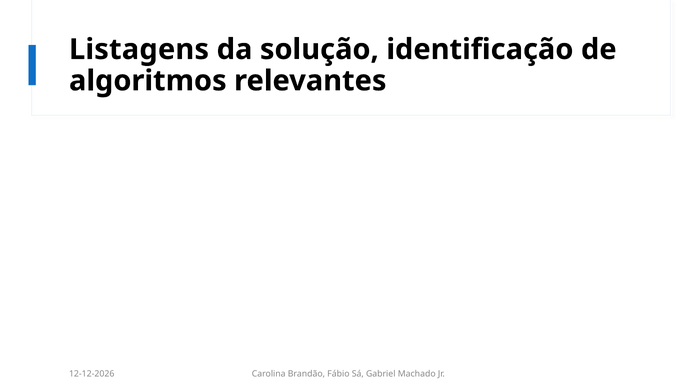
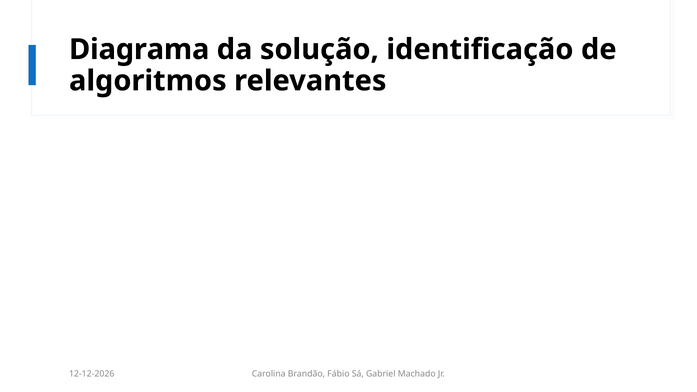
Listagens: Listagens -> Diagrama
